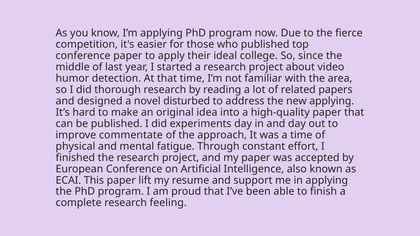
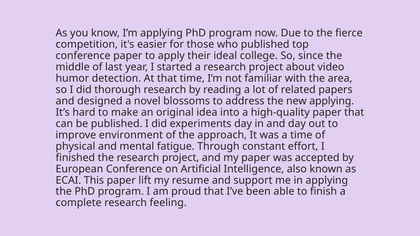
disturbed: disturbed -> blossoms
commentate: commentate -> environment
